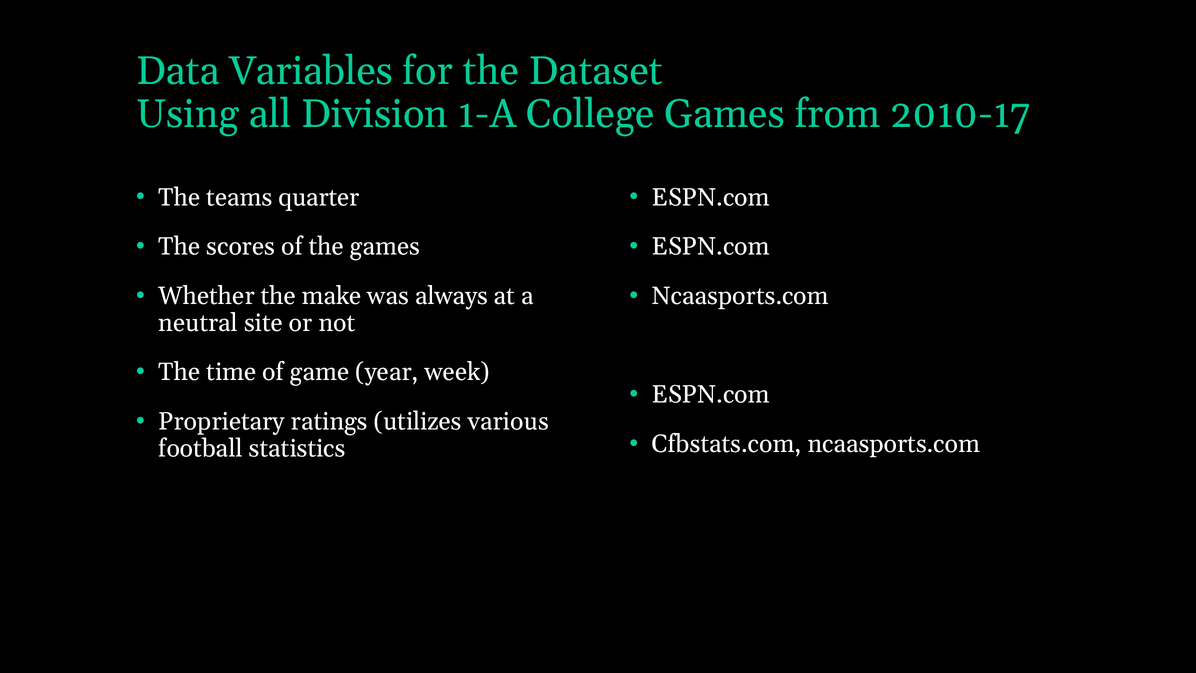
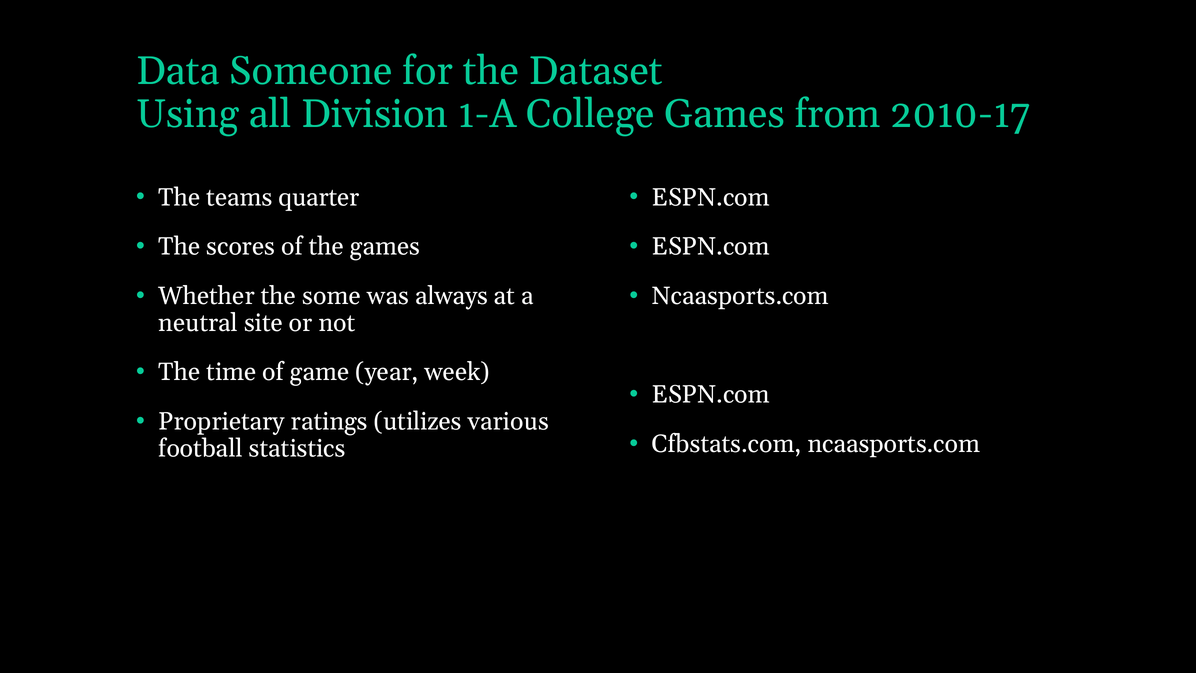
Variables: Variables -> Someone
make: make -> some
